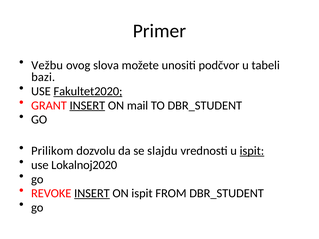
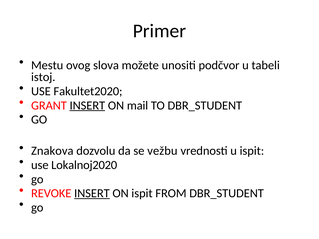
Vežbu: Vežbu -> Mestu
bazi: bazi -> istoj
Fakultet2020 underline: present -> none
Prilikom: Prilikom -> Znakova
slajdu: slajdu -> vežbu
ispit at (252, 151) underline: present -> none
